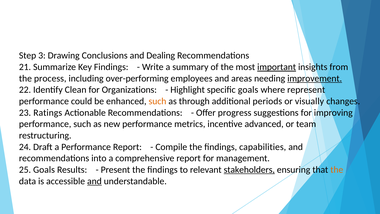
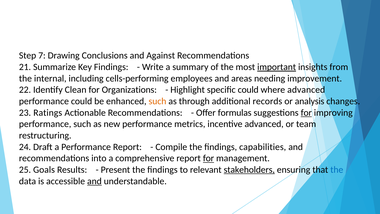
3: 3 -> 7
Dealing: Dealing -> Against
process: process -> internal
over-performing: over-performing -> cells-performing
improvement underline: present -> none
specific goals: goals -> could
where represent: represent -> advanced
periods: periods -> records
visually: visually -> analysis
progress: progress -> formulas
for at (306, 113) underline: none -> present
for at (209, 158) underline: none -> present
the at (337, 170) colour: orange -> blue
